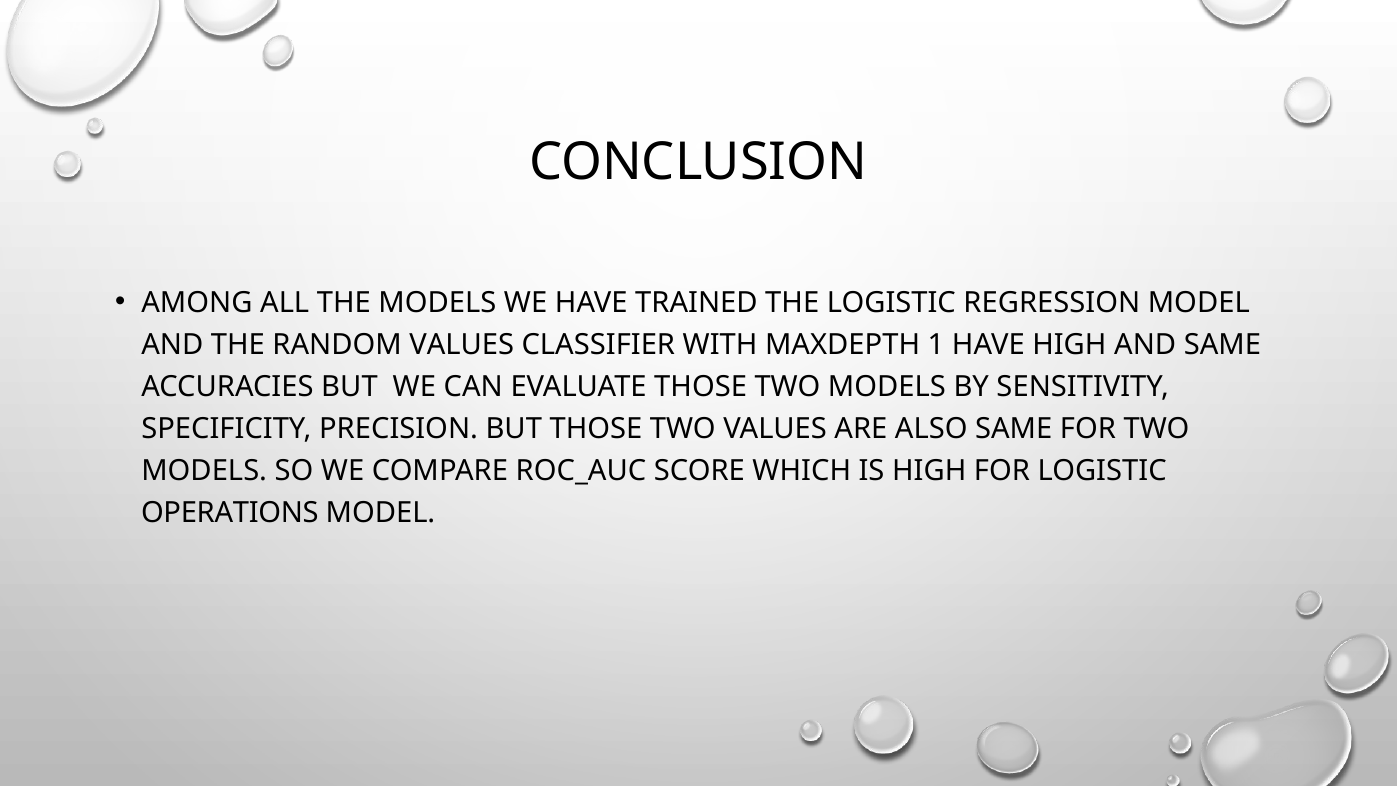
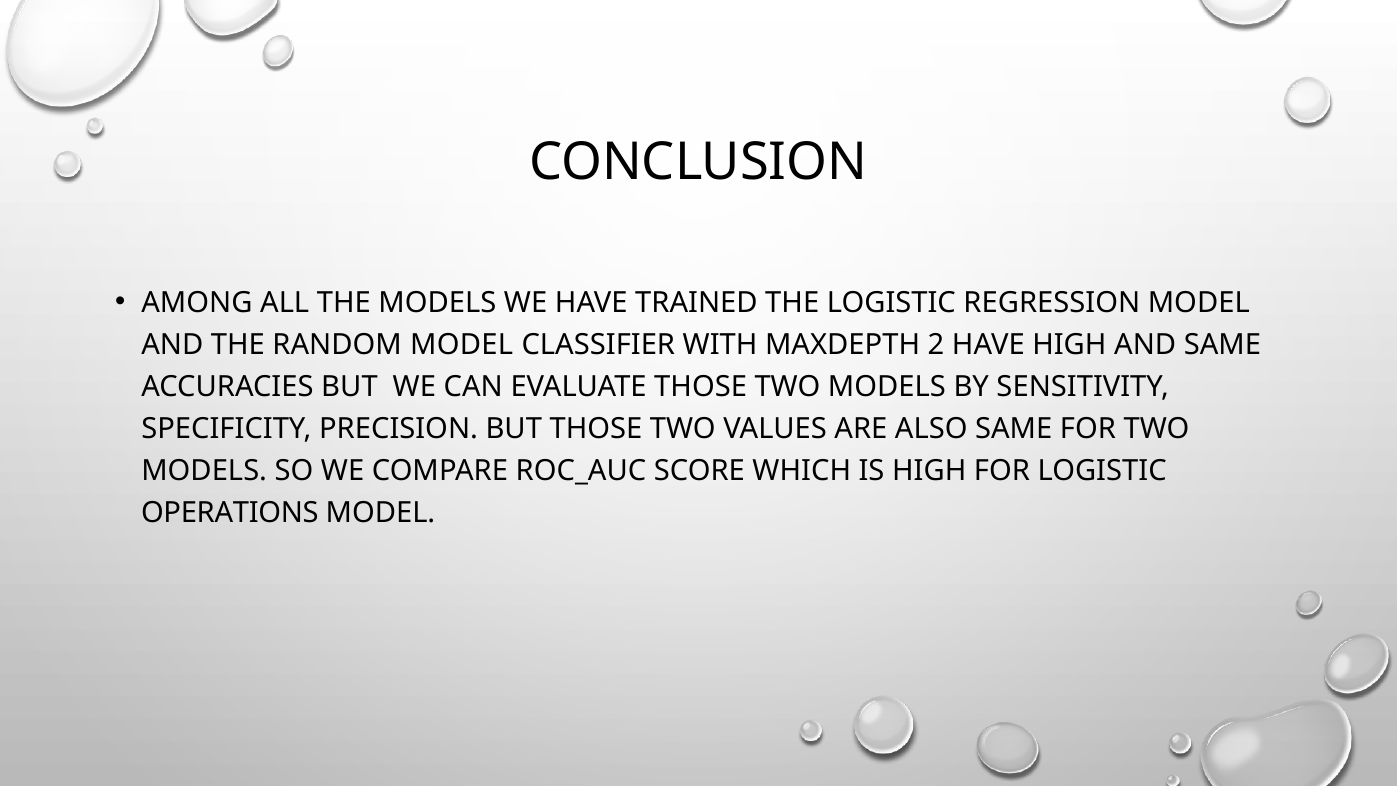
RANDOM VALUES: VALUES -> MODEL
1: 1 -> 2
